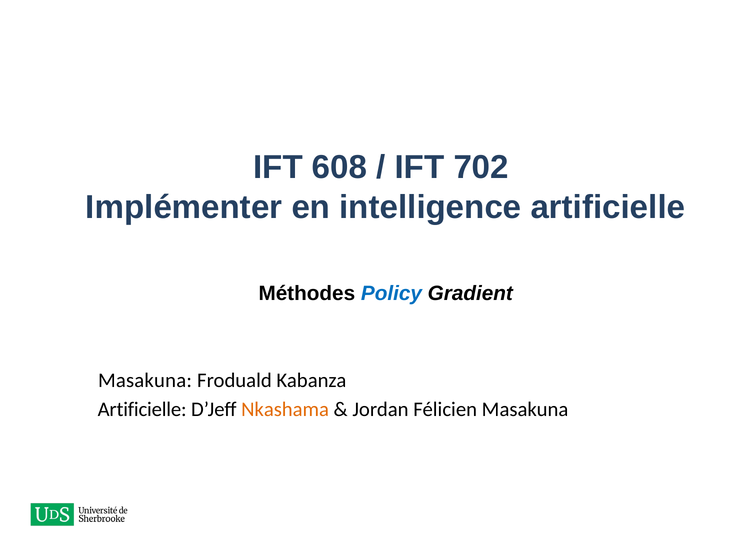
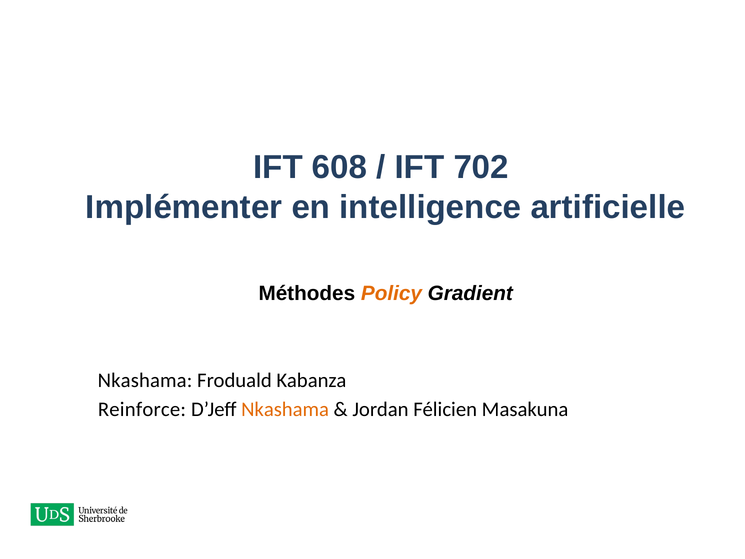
Policy colour: blue -> orange
Masakuna at (145, 380): Masakuna -> Nkashama
Artificielle at (142, 409): Artificielle -> Reinforce
